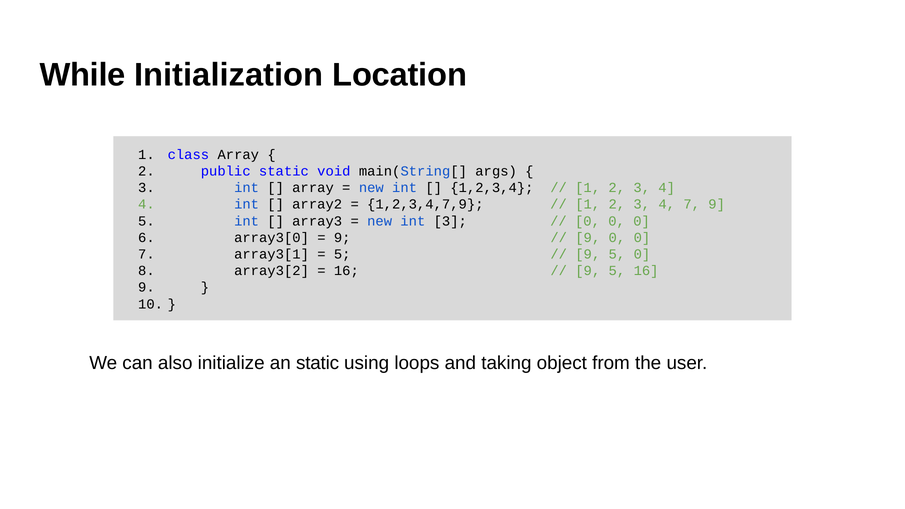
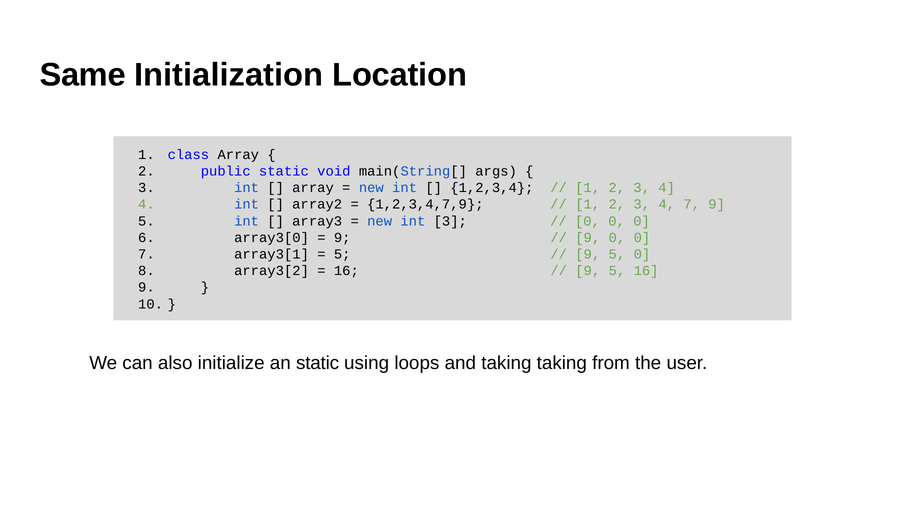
While: While -> Same
taking object: object -> taking
